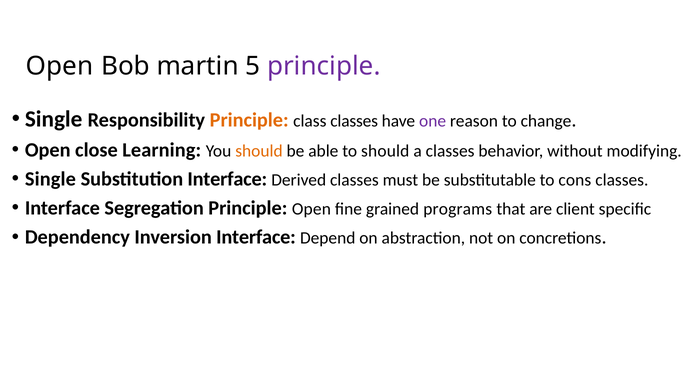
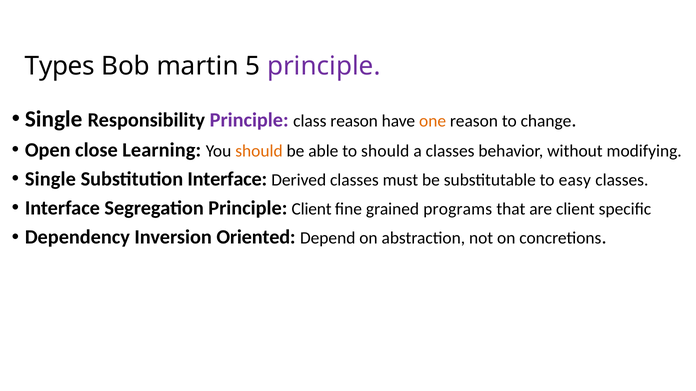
Open at (60, 66): Open -> Types
Principle at (249, 120) colour: orange -> purple
class classes: classes -> reason
one colour: purple -> orange
cons: cons -> easy
Principle Open: Open -> Client
Inversion Interface: Interface -> Oriented
